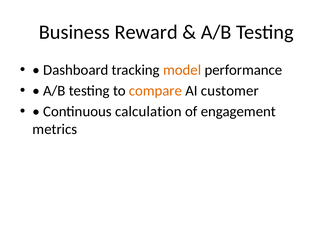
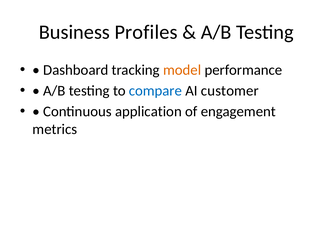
Reward: Reward -> Profiles
compare colour: orange -> blue
calculation: calculation -> application
